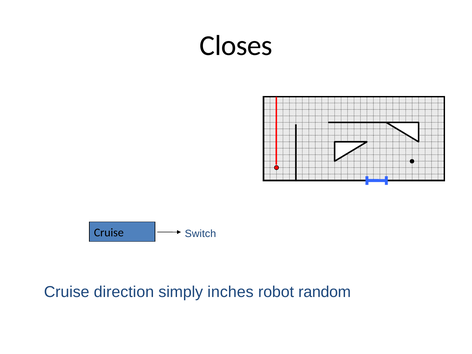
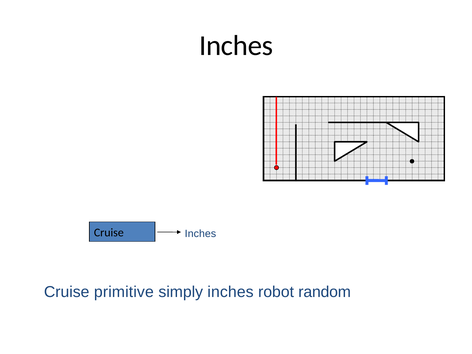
Closes at (236, 46): Closes -> Inches
Cruise Switch: Switch -> Inches
direction: direction -> primitive
